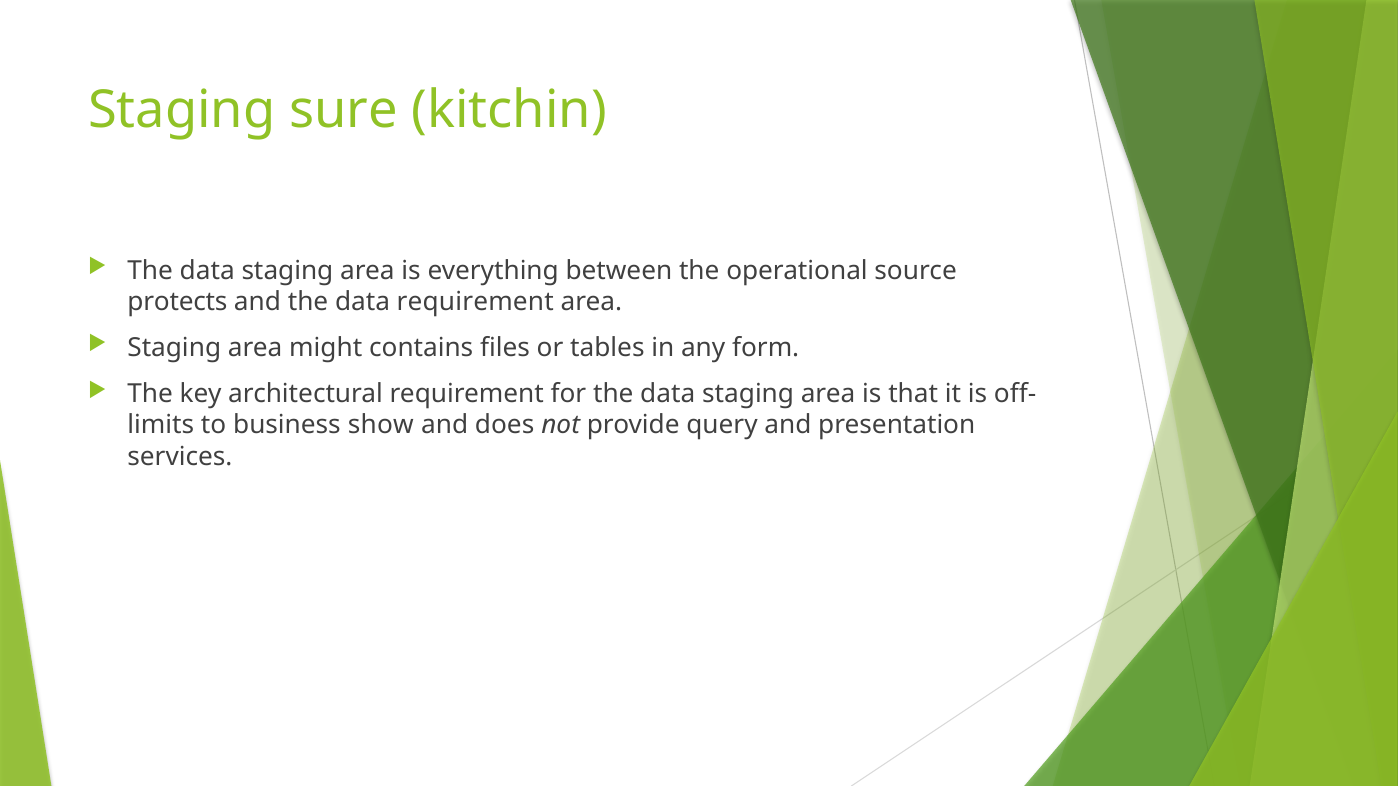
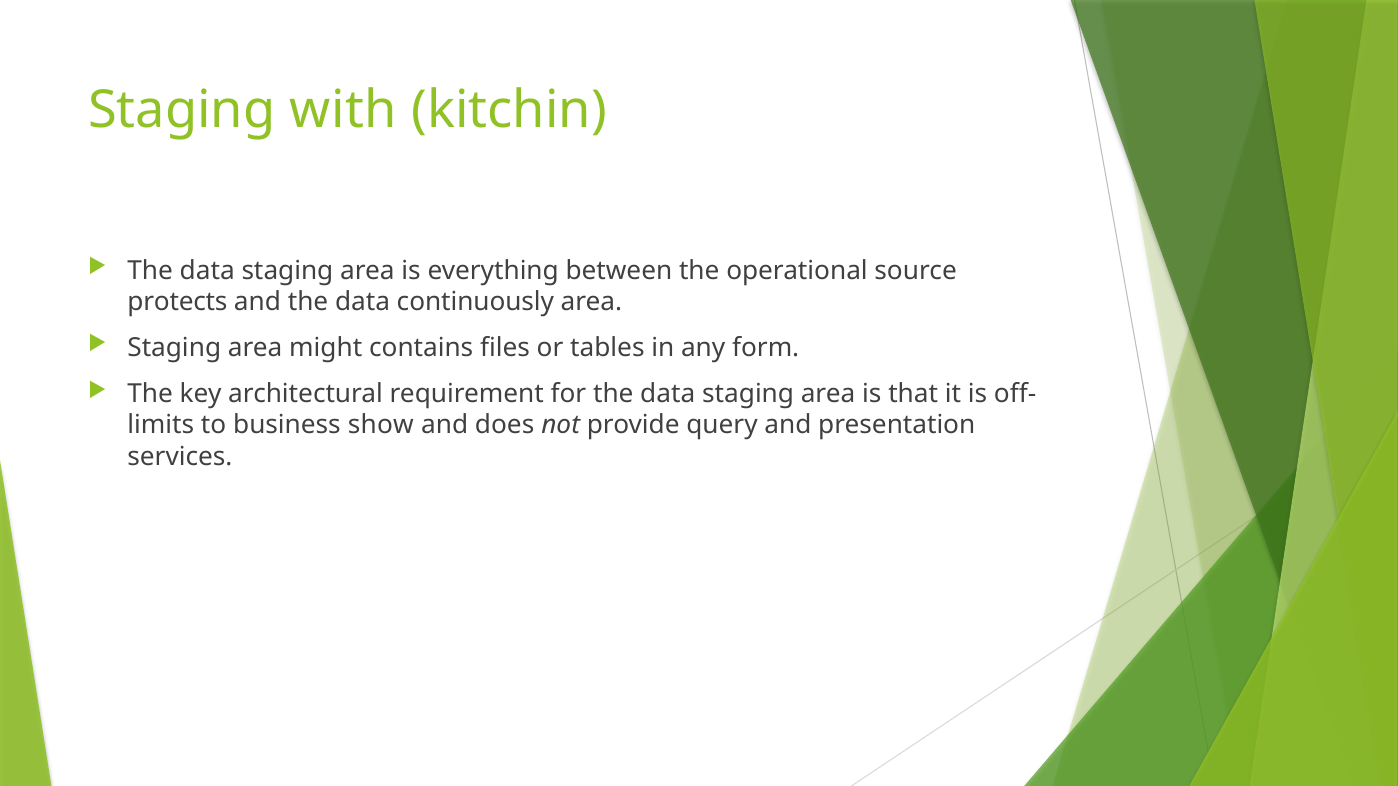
sure: sure -> with
data requirement: requirement -> continuously
